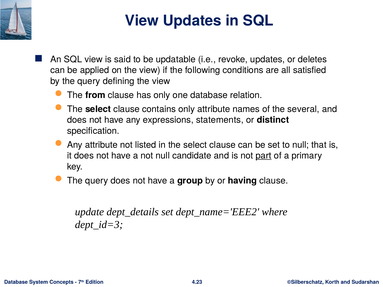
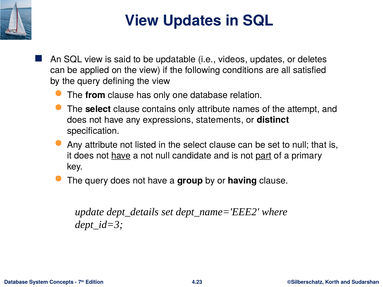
revoke: revoke -> videos
several: several -> attempt
have at (121, 156) underline: none -> present
